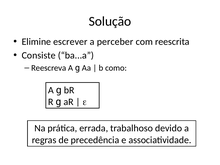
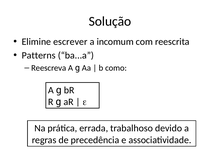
perceber: perceber -> incomum
Consiste: Consiste -> Patterns
